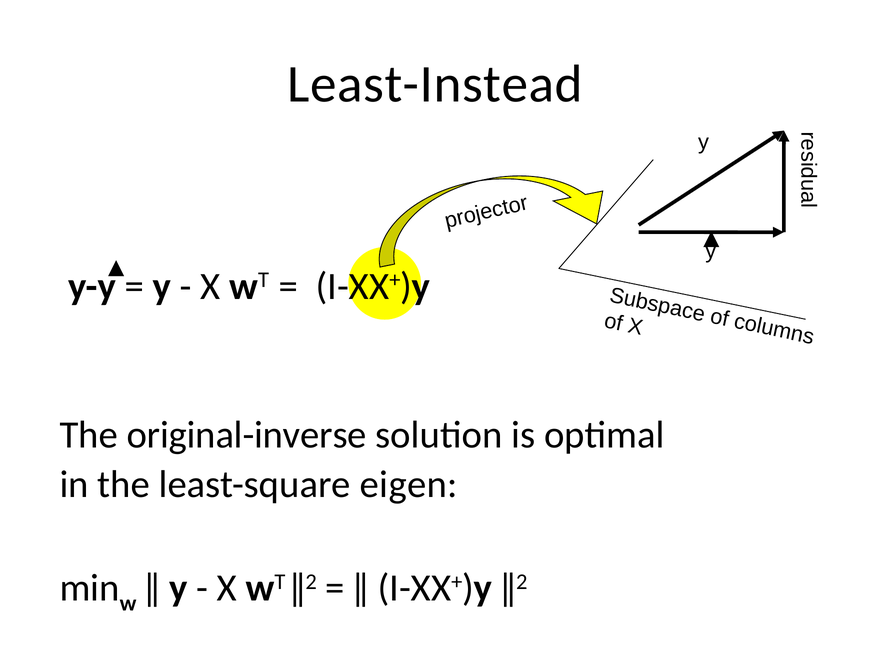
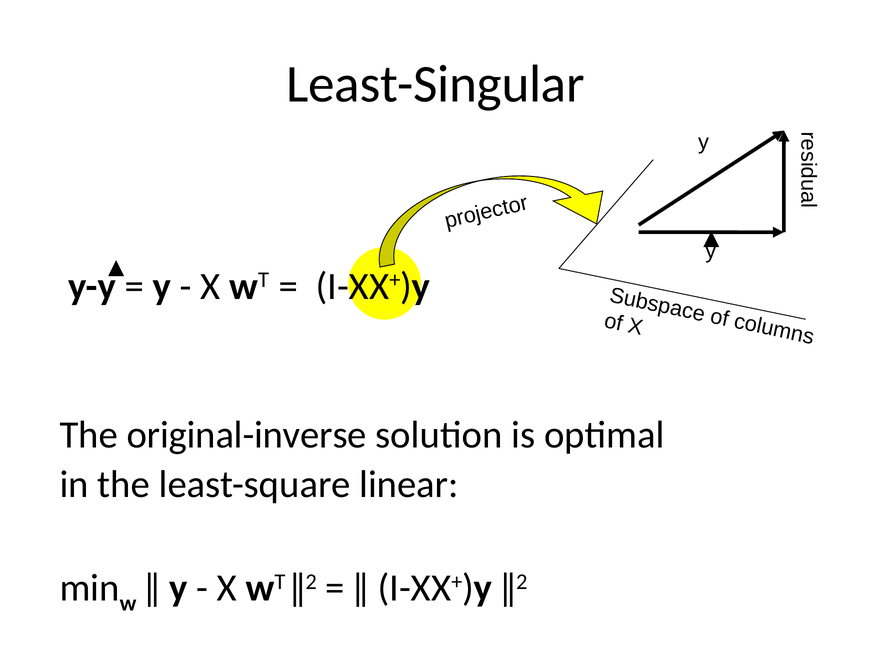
Least-Instead: Least-Instead -> Least-Singular
eigen: eigen -> linear
